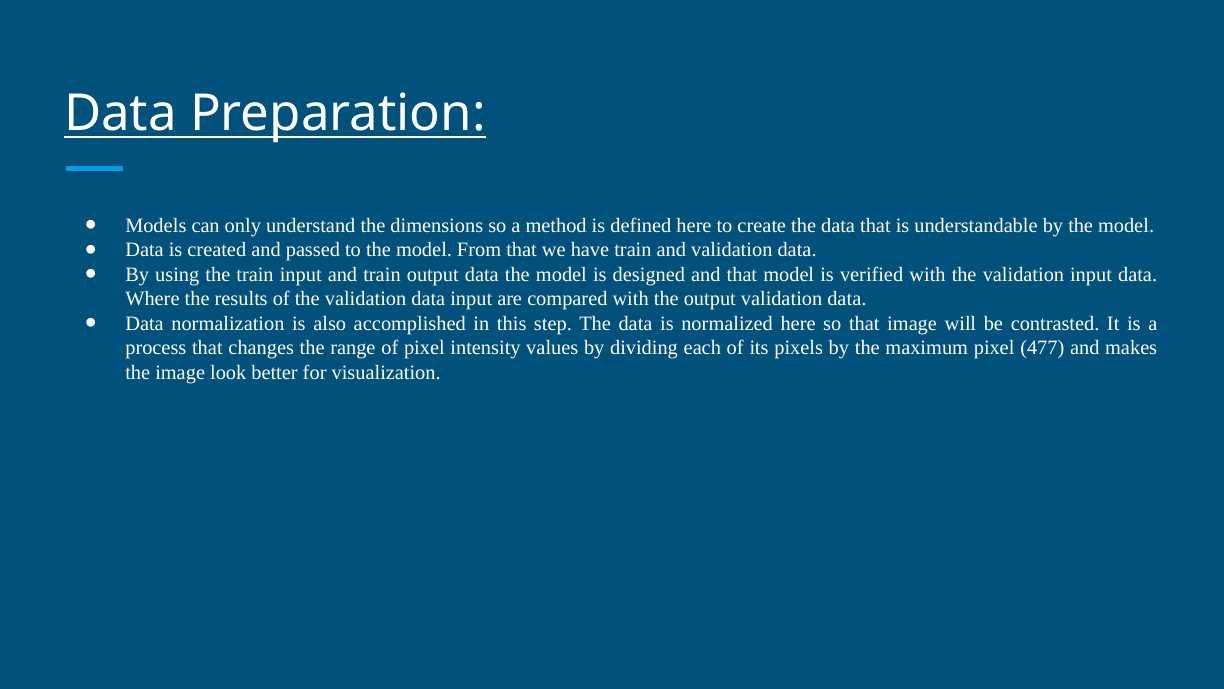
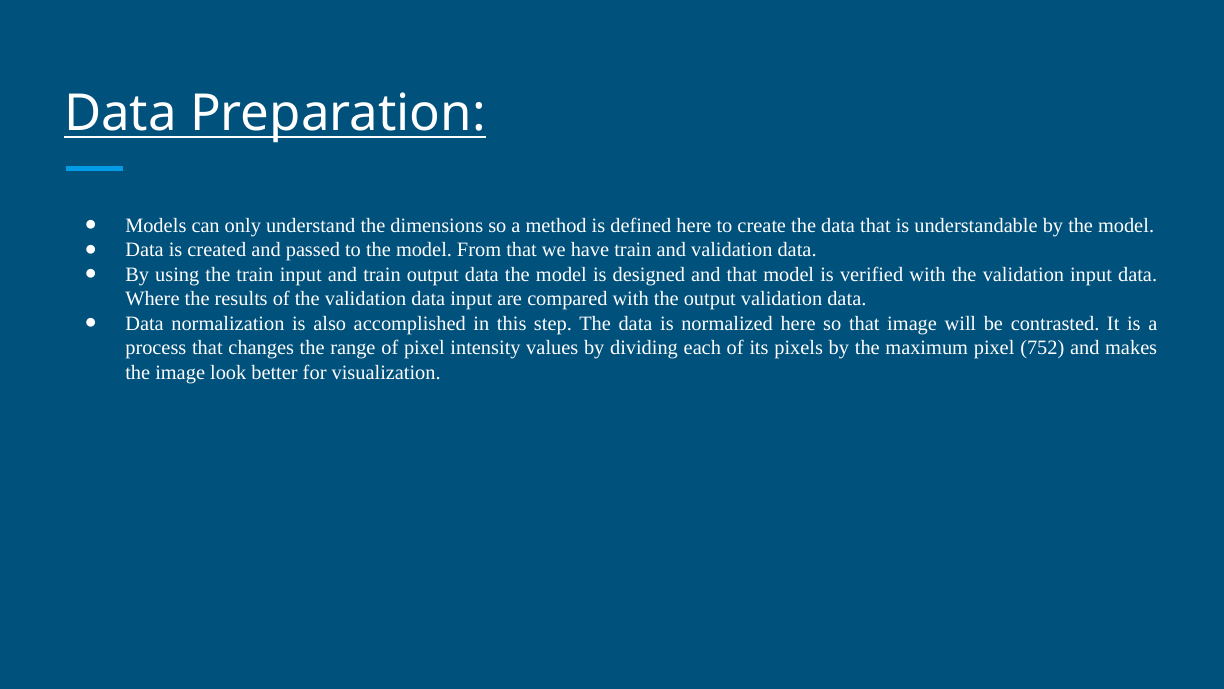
477: 477 -> 752
